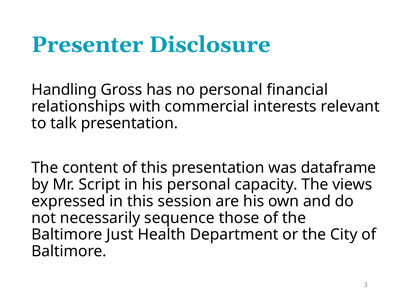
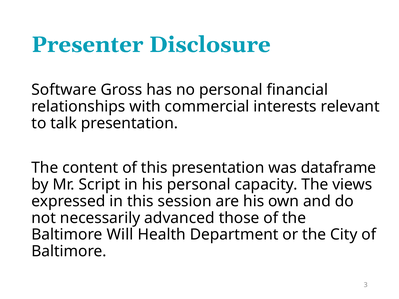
Handling: Handling -> Software
sequence: sequence -> advanced
Just: Just -> Will
